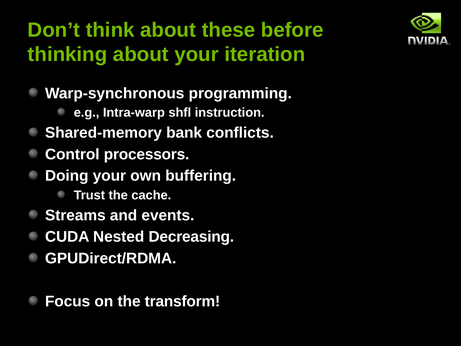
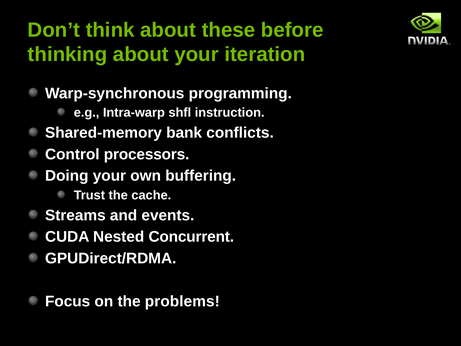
Decreasing: Decreasing -> Concurrent
transform: transform -> problems
